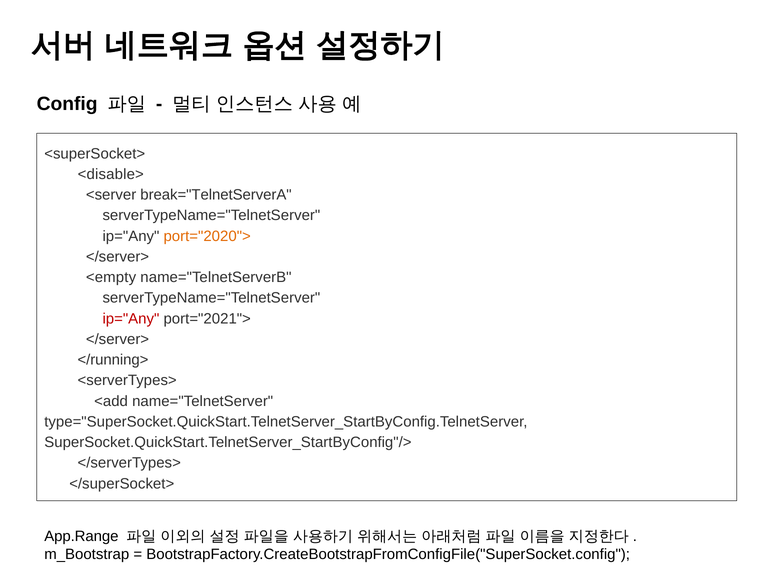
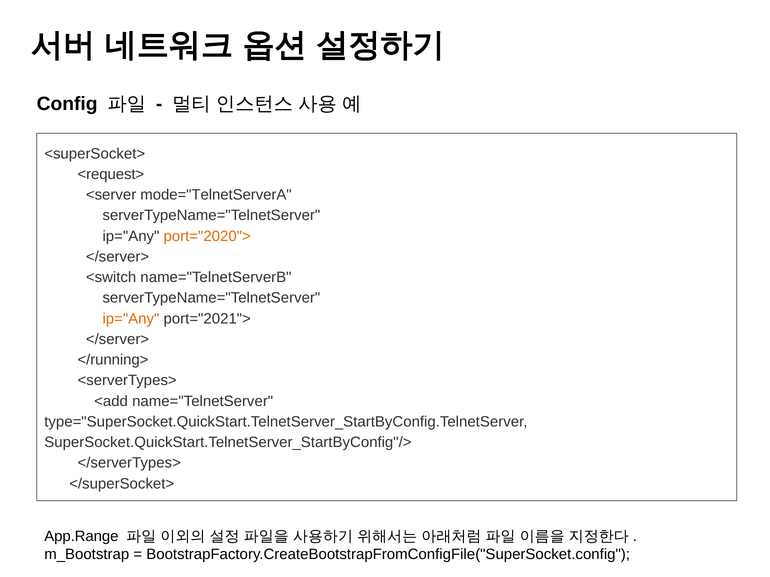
<disable>: <disable> -> <request>
break="TelnetServerA: break="TelnetServerA -> mode="TelnetServerA
<empty: <empty -> <switch
ip="Any at (131, 319) colour: red -> orange
